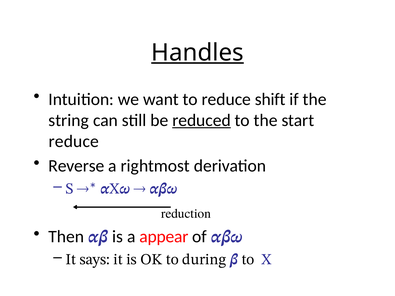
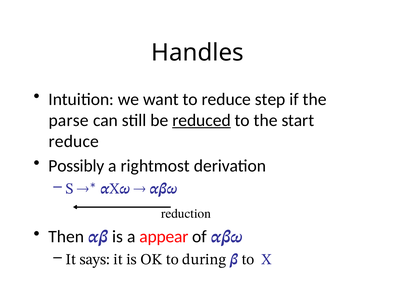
Handles underline: present -> none
shift: shift -> step
string: string -> parse
Reverse: Reverse -> Possibly
